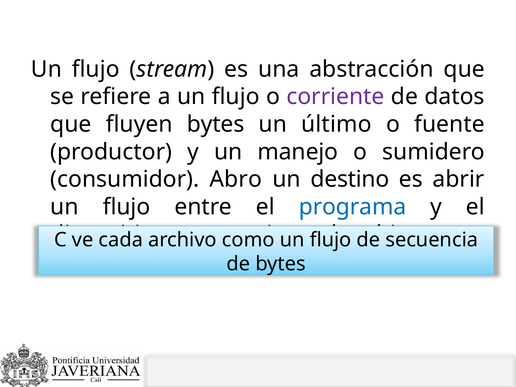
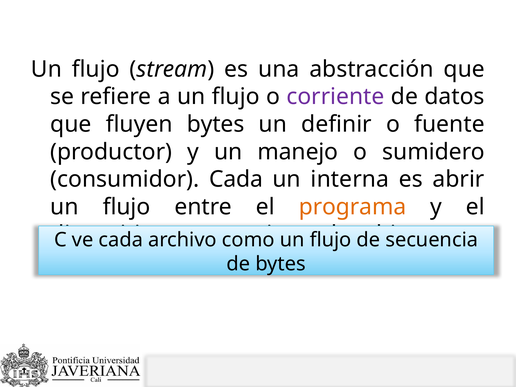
último: último -> definir
consumidor Abro: Abro -> Cada
destino: destino -> interna
programa colour: blue -> orange
